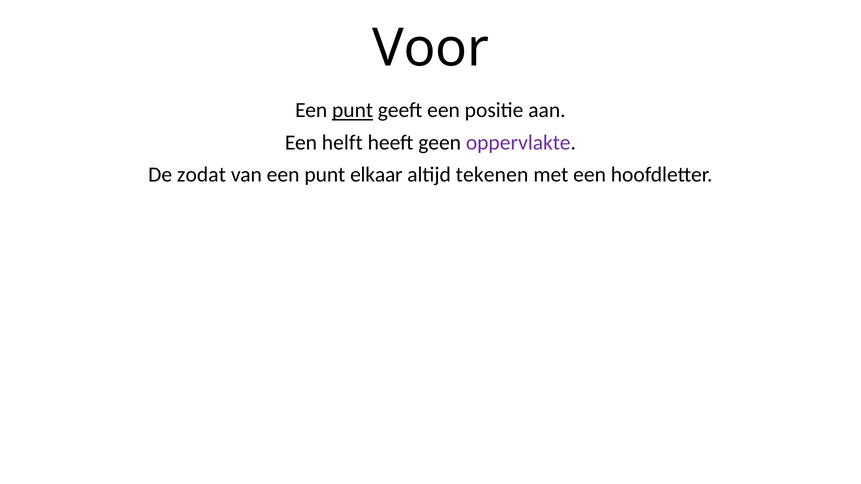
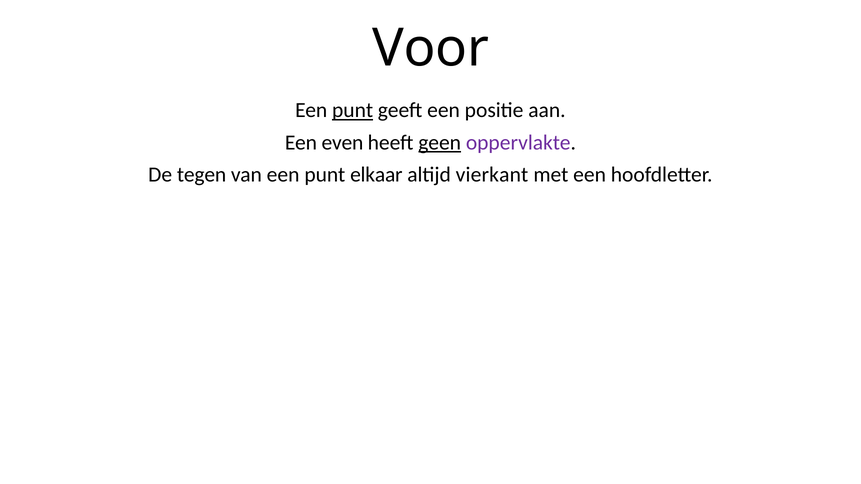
helft: helft -> even
geen underline: none -> present
zodat: zodat -> tegen
tekenen: tekenen -> vierkant
